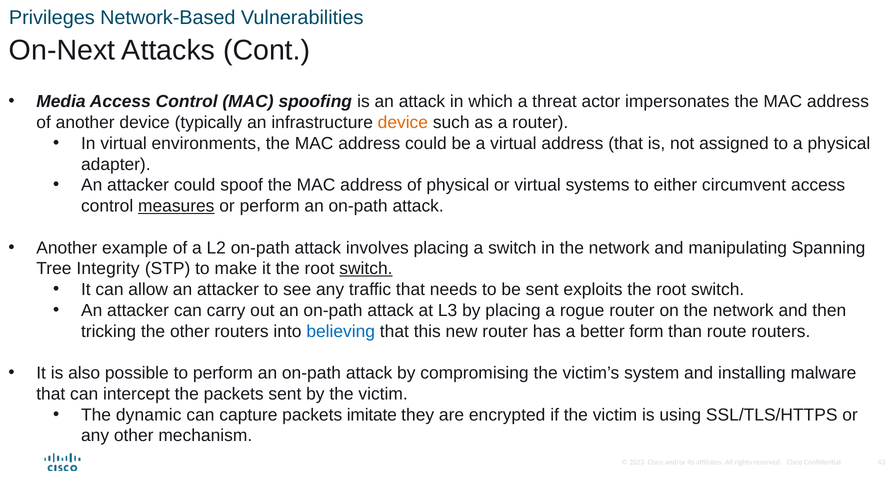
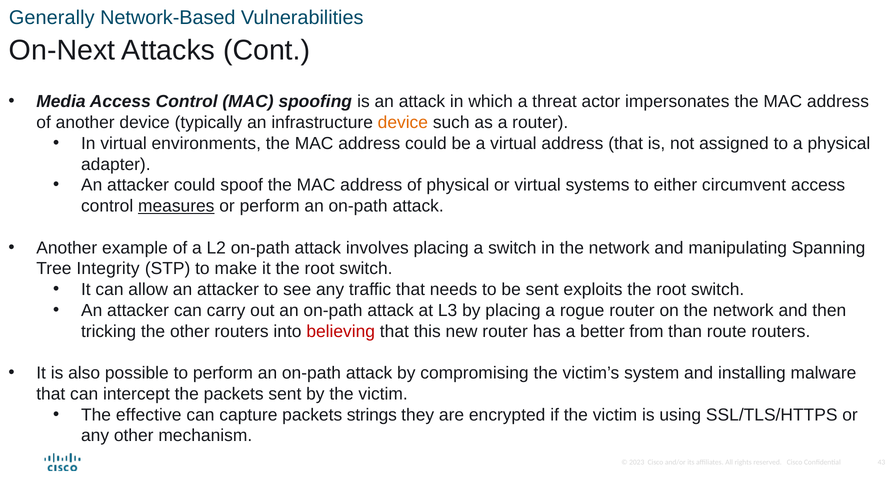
Privileges: Privileges -> Generally
switch at (366, 269) underline: present -> none
believing colour: blue -> red
form: form -> from
dynamic: dynamic -> effective
imitate: imitate -> strings
